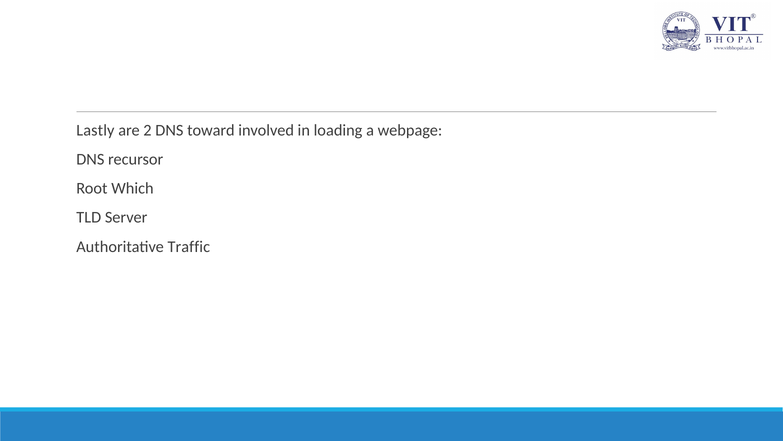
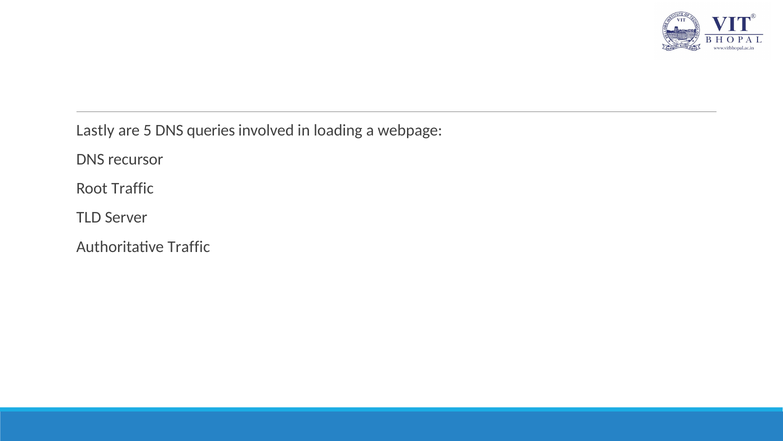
2: 2 -> 5
toward: toward -> queries
Root Which: Which -> Traffic
